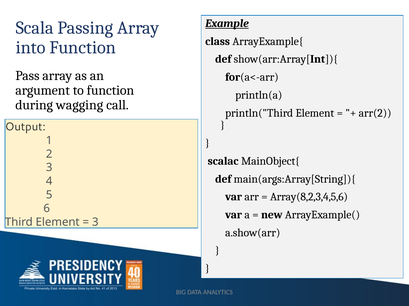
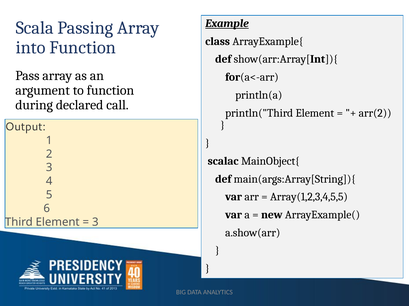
wagging: wagging -> declared
Array(8,2,3,4,5,6: Array(8,2,3,4,5,6 -> Array(1,2,3,4,5,5
